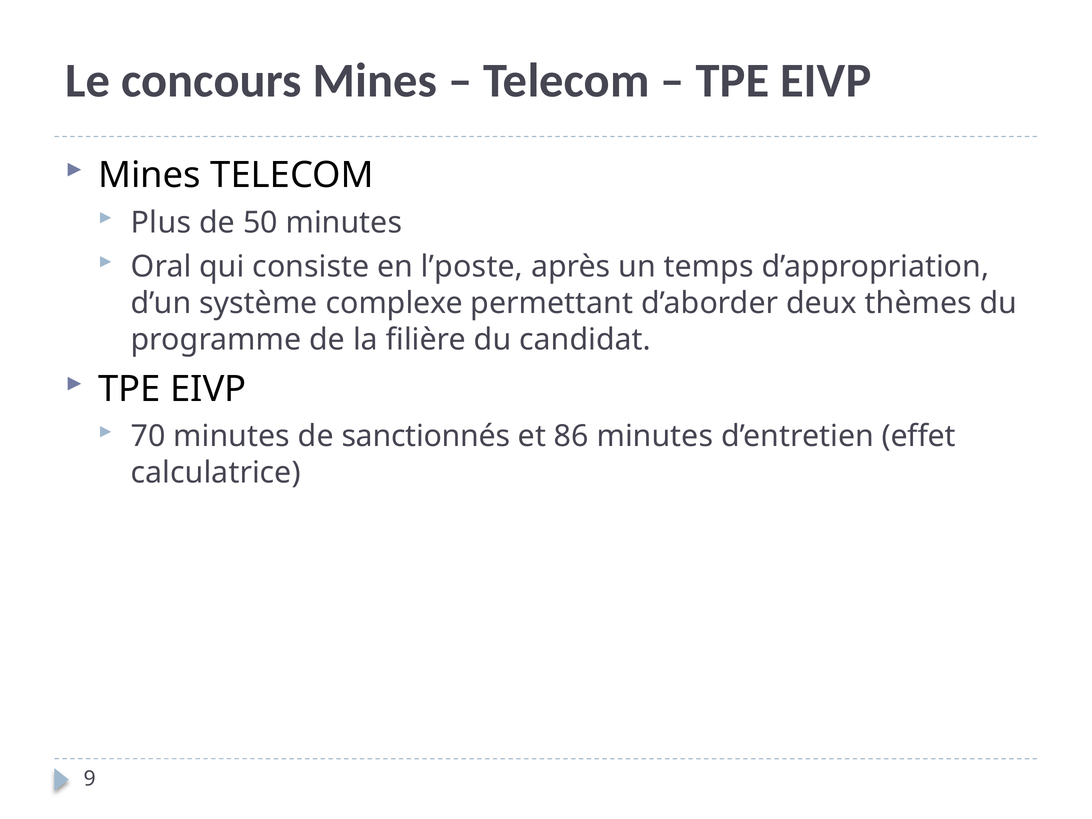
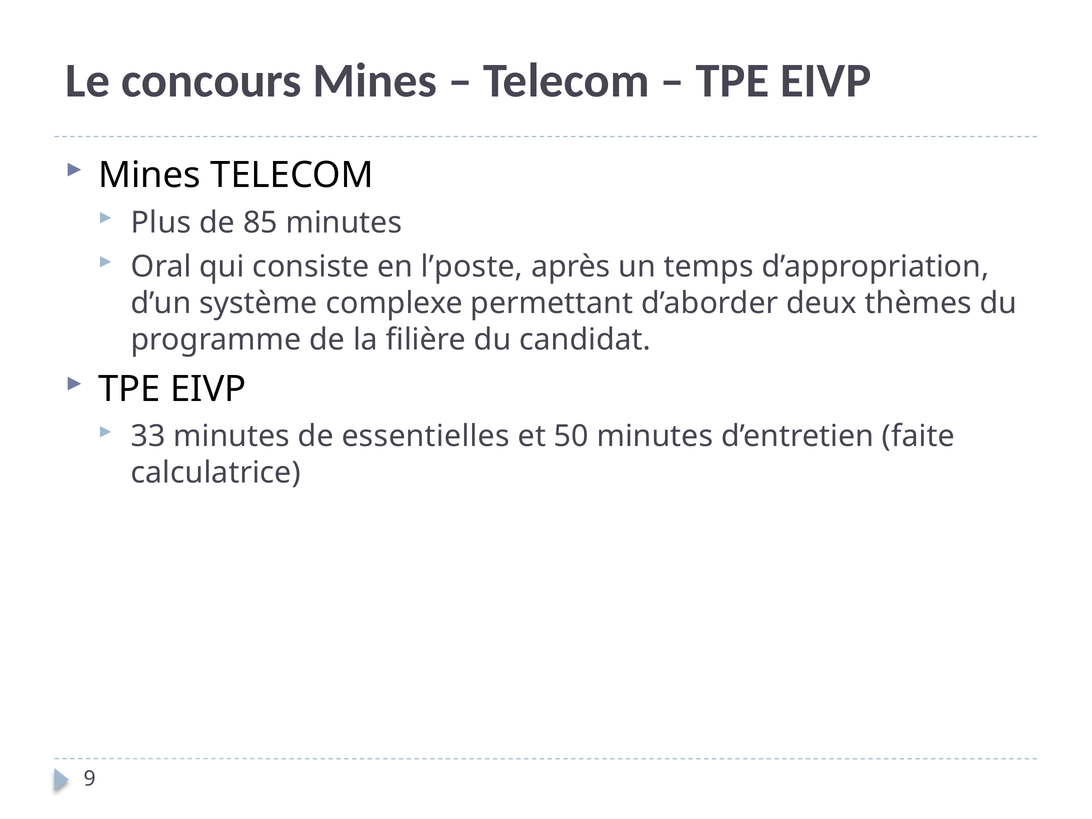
50: 50 -> 85
70: 70 -> 33
sanctionnés: sanctionnés -> essentielles
86: 86 -> 50
effet: effet -> faite
